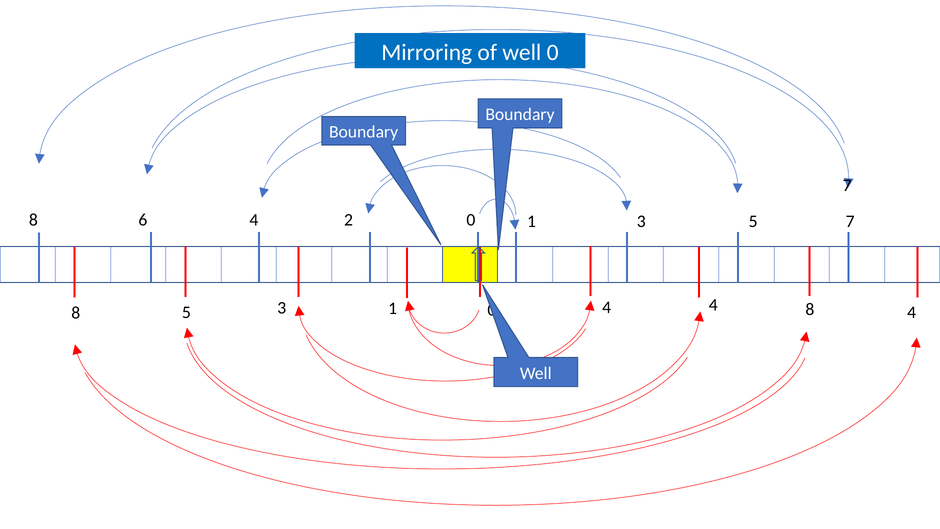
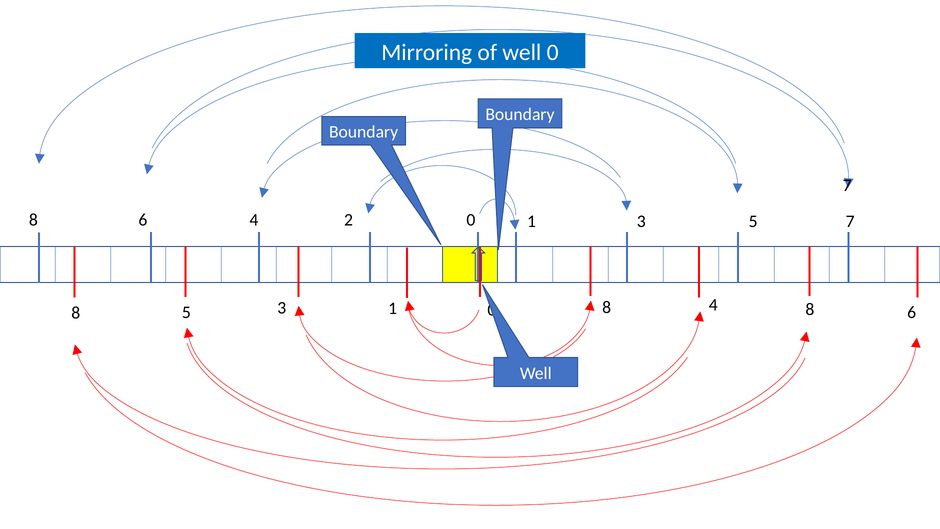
1 4: 4 -> 8
8 4: 4 -> 6
